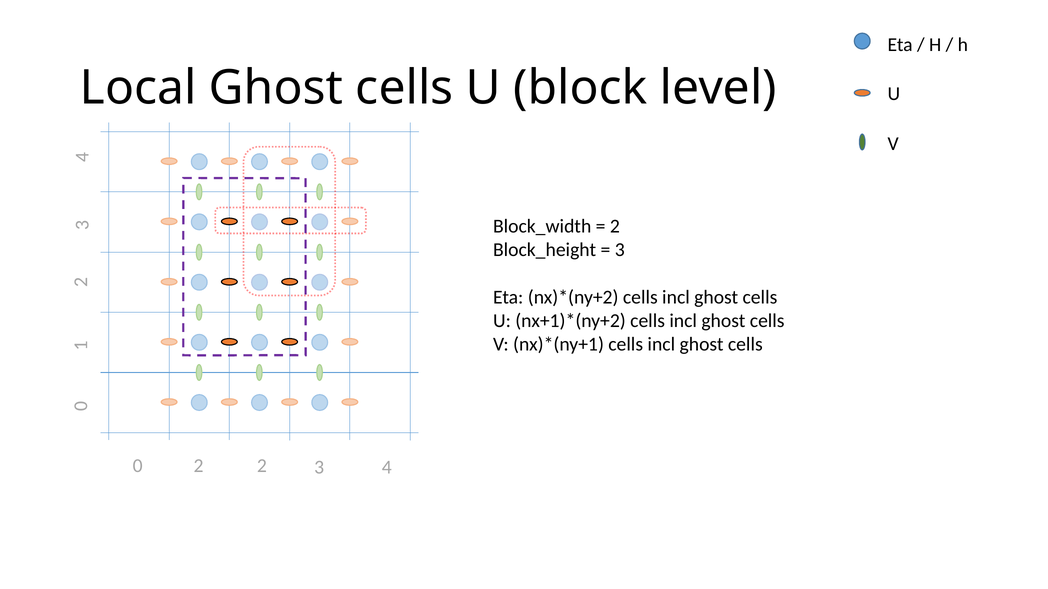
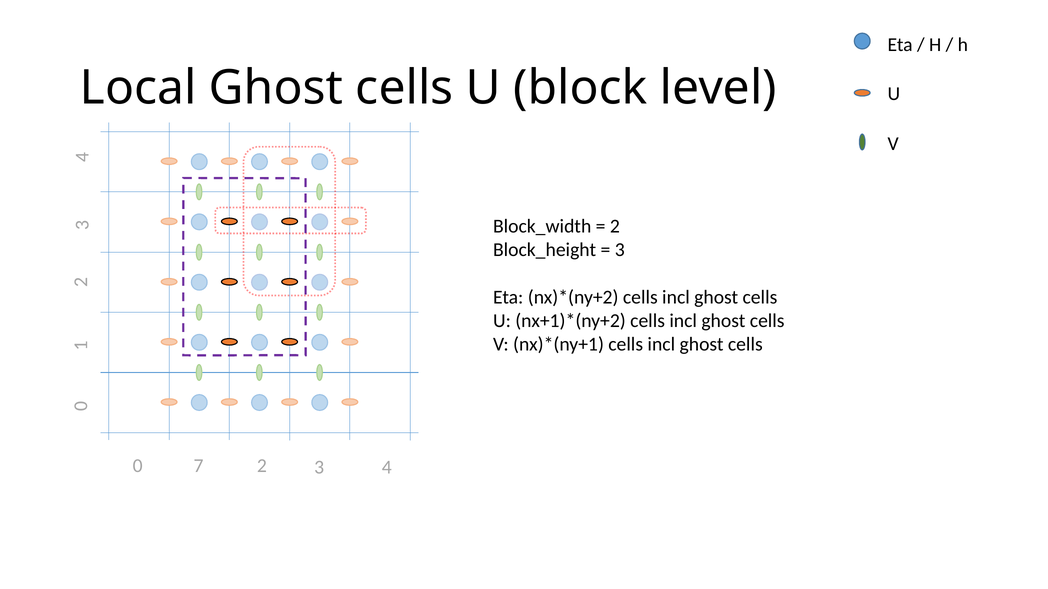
0 2: 2 -> 7
